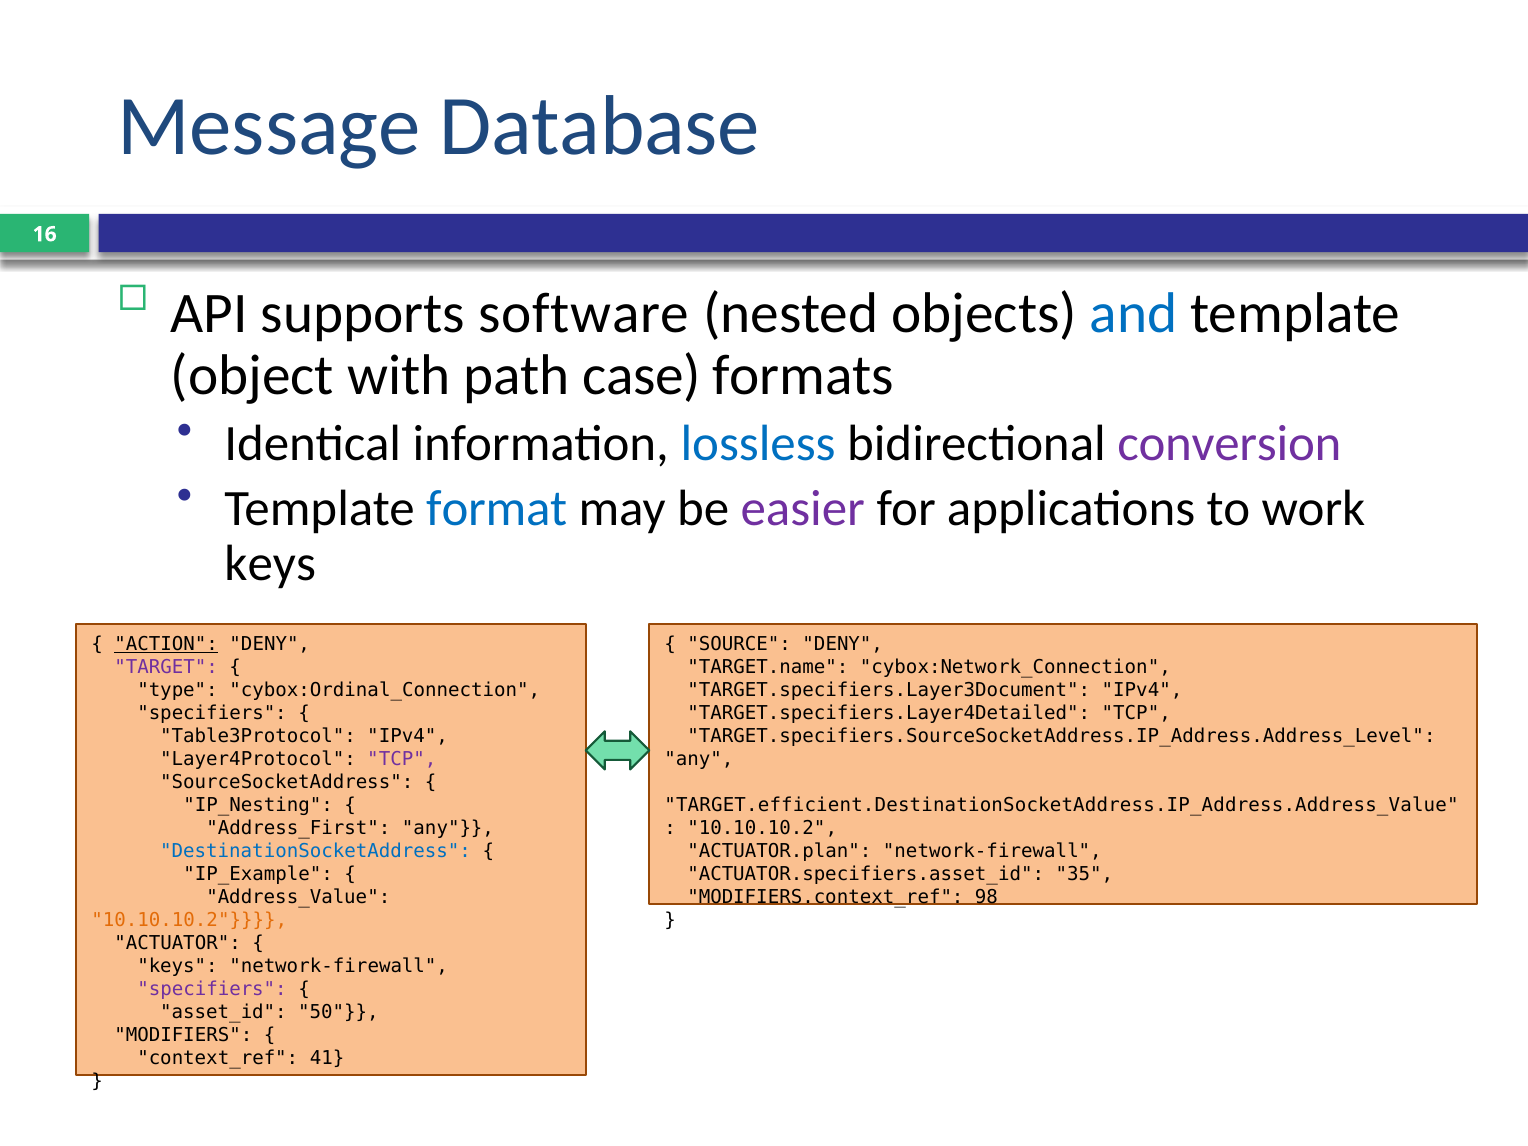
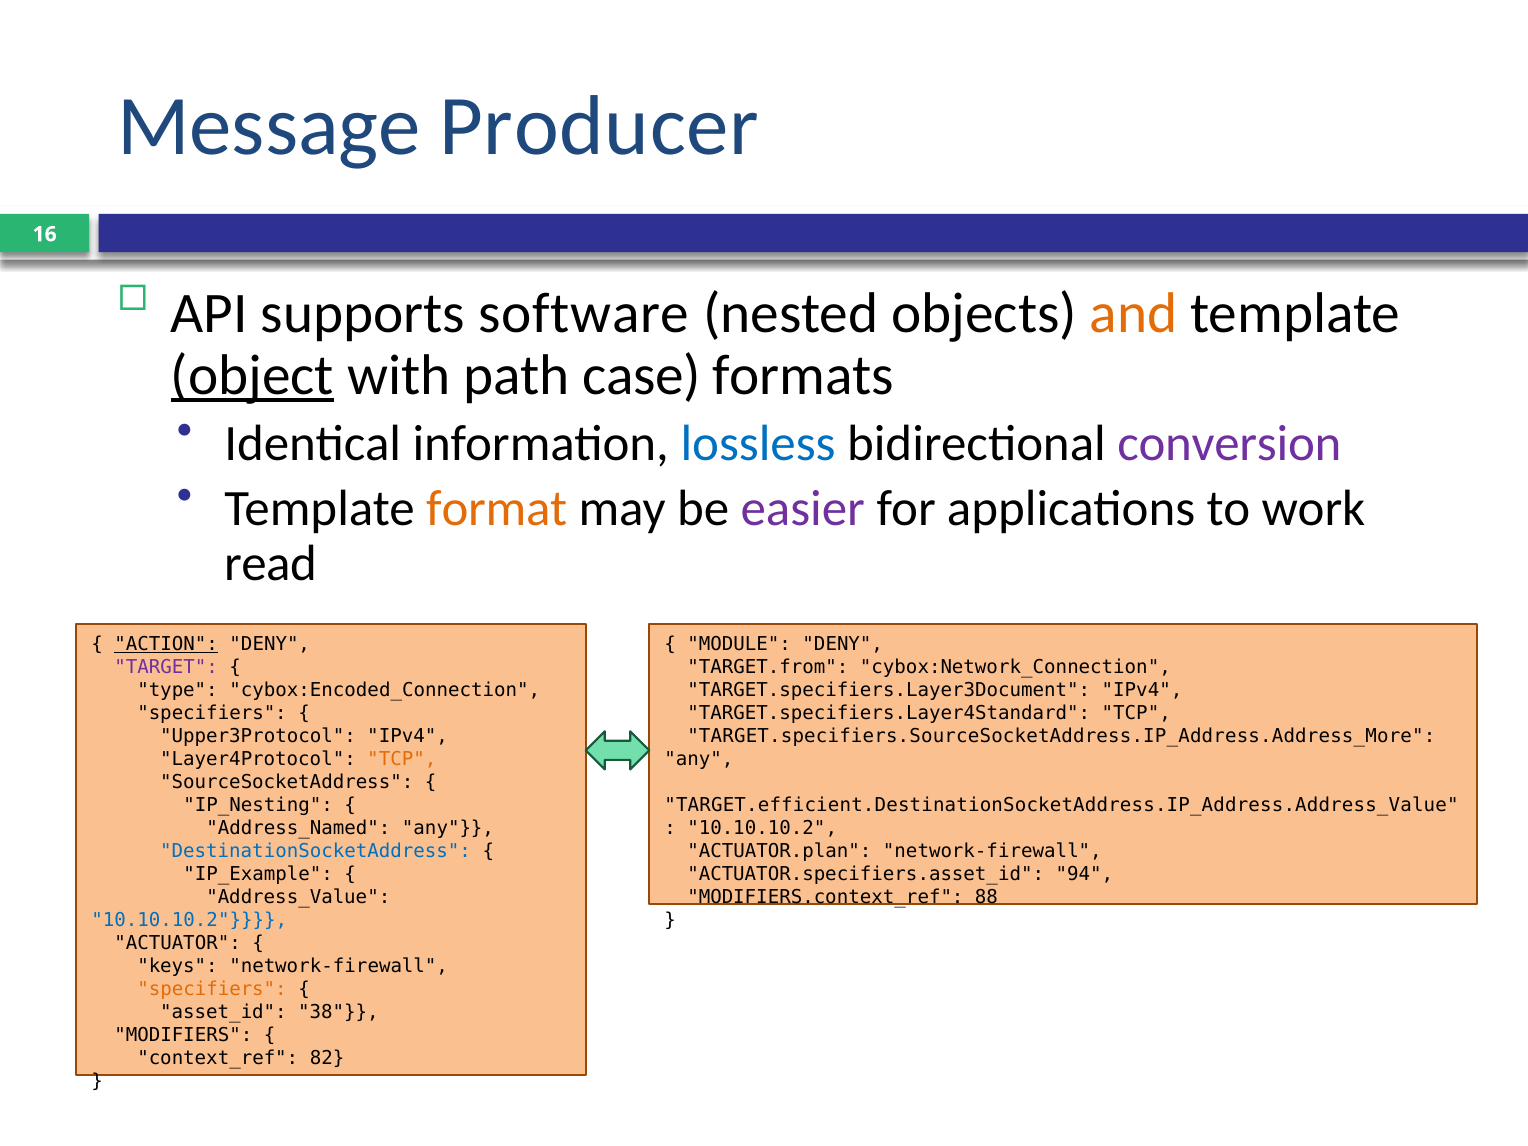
Database: Database -> Producer
and colour: blue -> orange
object underline: none -> present
format colour: blue -> orange
keys at (270, 564): keys -> read
SOURCE: SOURCE -> MODULE
TARGET.name: TARGET.name -> TARGET.from
cybox:Ordinal_Connection: cybox:Ordinal_Connection -> cybox:Encoded_Connection
TARGET.specifiers.Layer4Detailed: TARGET.specifiers.Layer4Detailed -> TARGET.specifiers.Layer4Standard
Table3Protocol: Table3Protocol -> Upper3Protocol
TARGET.specifiers.SourceSocketAddress.IP_Address.Address_Level: TARGET.specifiers.SourceSocketAddress.IP_Address.Address_Level -> TARGET.specifiers.SourceSocketAddress.IP_Address.Address_More
TCP at (402, 759) colour: purple -> orange
Address_First: Address_First -> Address_Named
35: 35 -> 94
98: 98 -> 88
10.10.10.2 at (189, 920) colour: orange -> blue
specifiers at (212, 989) colour: purple -> orange
50: 50 -> 38
41: 41 -> 82
